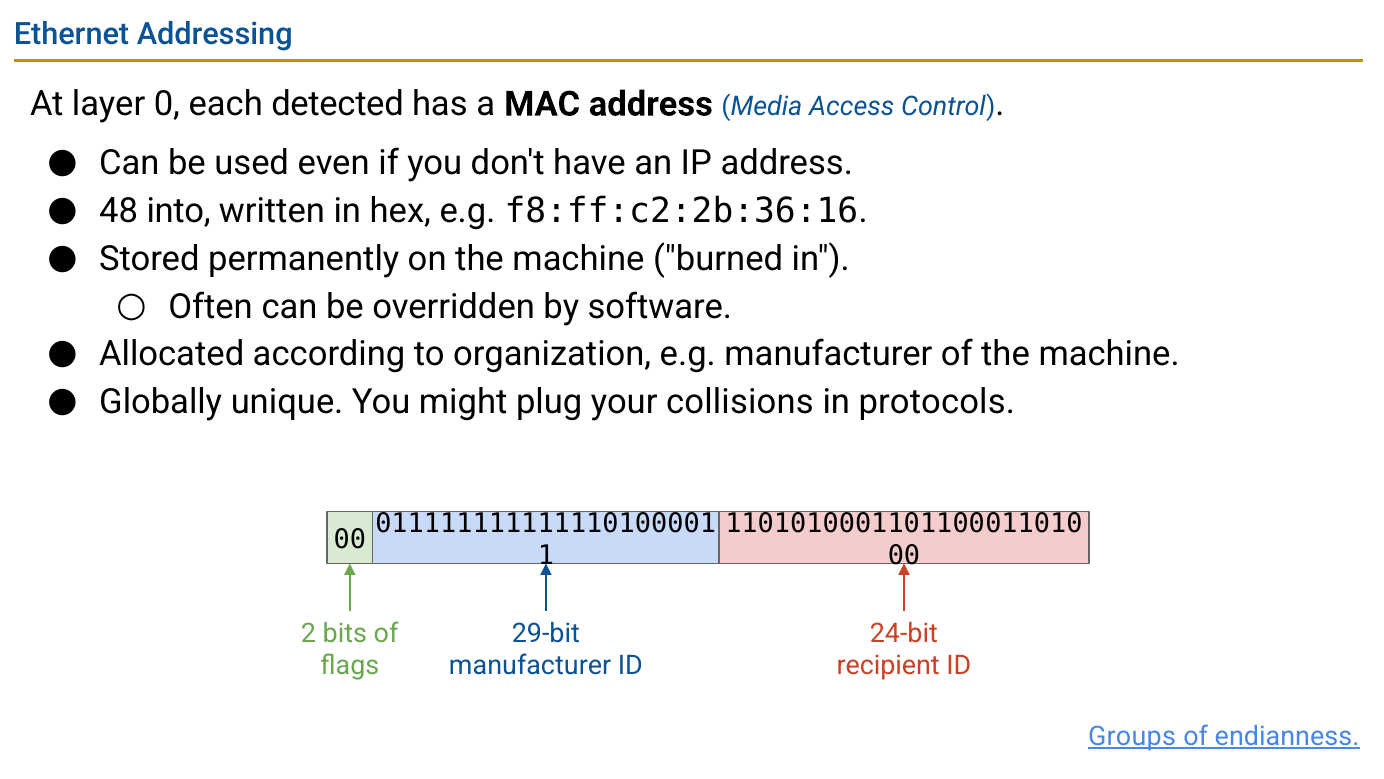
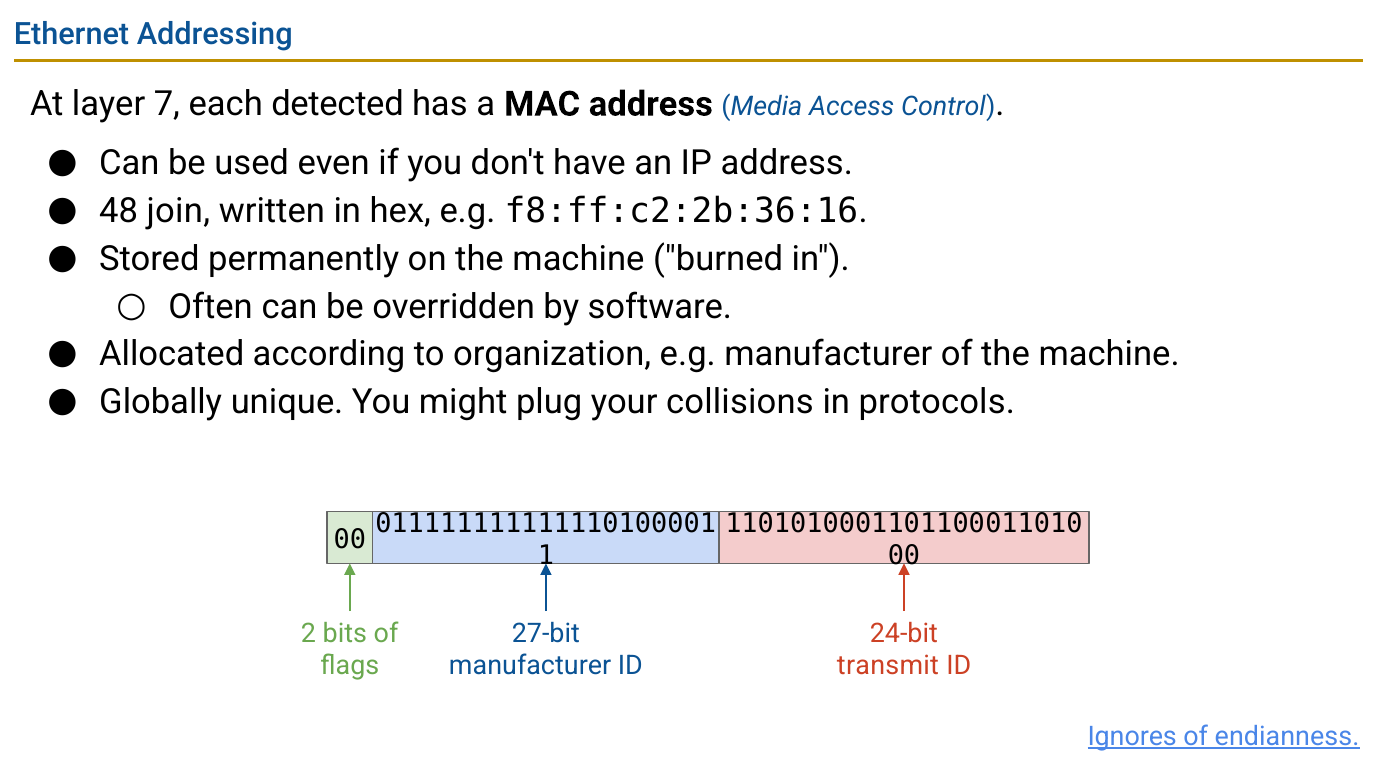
0: 0 -> 7
into: into -> join
29-bit: 29-bit -> 27-bit
recipient: recipient -> transmit
Groups: Groups -> Ignores
